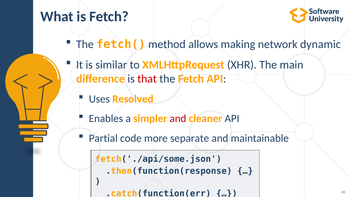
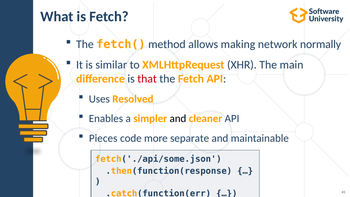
dynamic: dynamic -> normally
and at (178, 119) colour: red -> black
Partial: Partial -> Pieces
